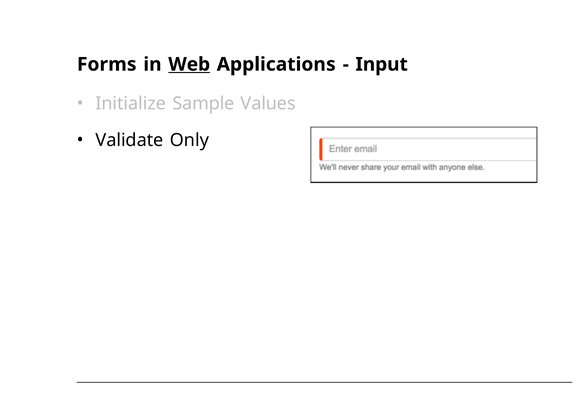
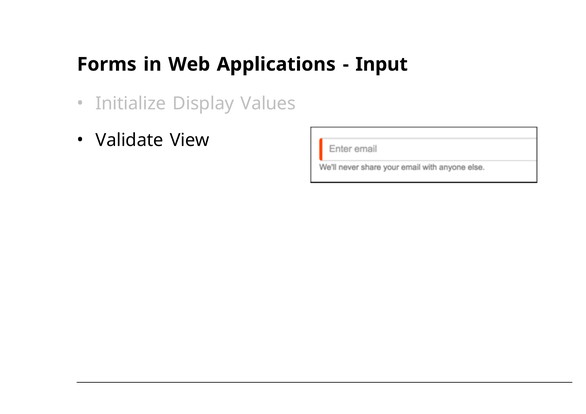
Web underline: present -> none
Sample: Sample -> Display
Only: Only -> View
